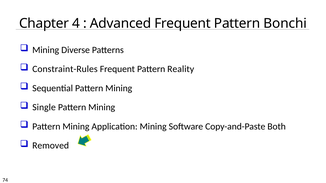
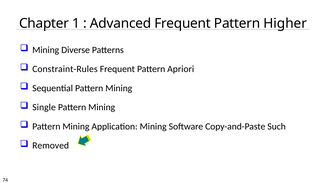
4: 4 -> 1
Bonchi: Bonchi -> Higher
Reality: Reality -> Apriori
Both: Both -> Such
